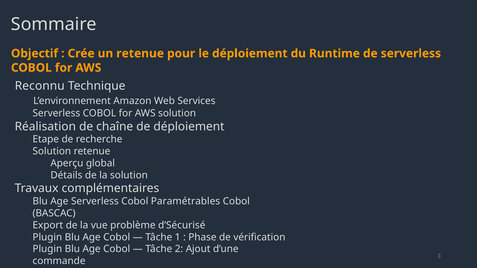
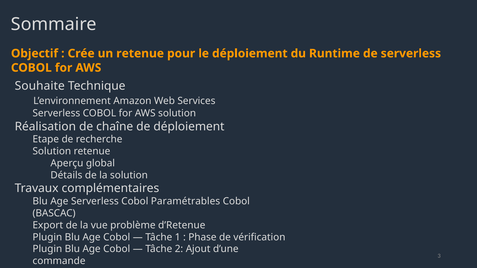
Reconnu: Reconnu -> Souhaite
d’Sécurisé: d’Sécurisé -> d’Retenue
